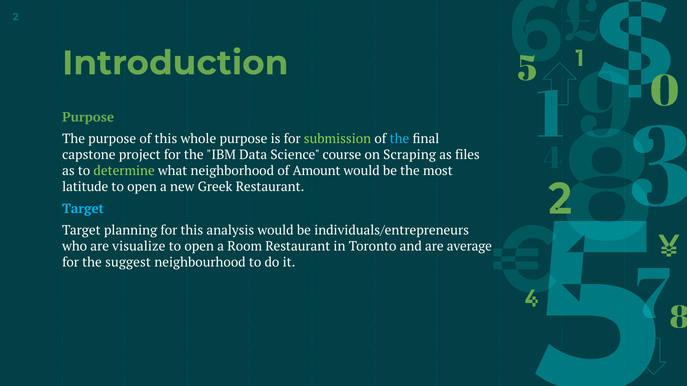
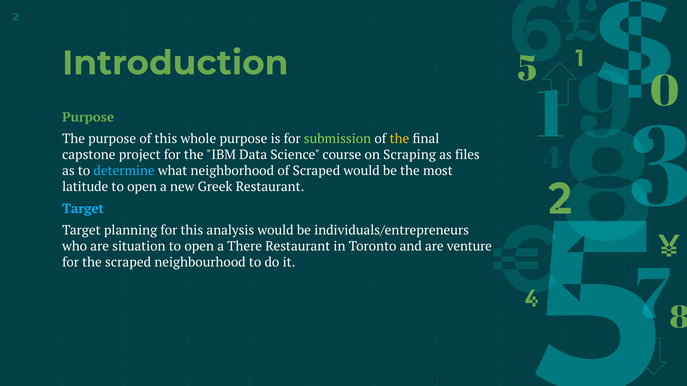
the at (399, 139) colour: light blue -> yellow
determine colour: light green -> light blue
of Amount: Amount -> Scraped
visualize: visualize -> situation
Room: Room -> There
average: average -> venture
the suggest: suggest -> scraped
